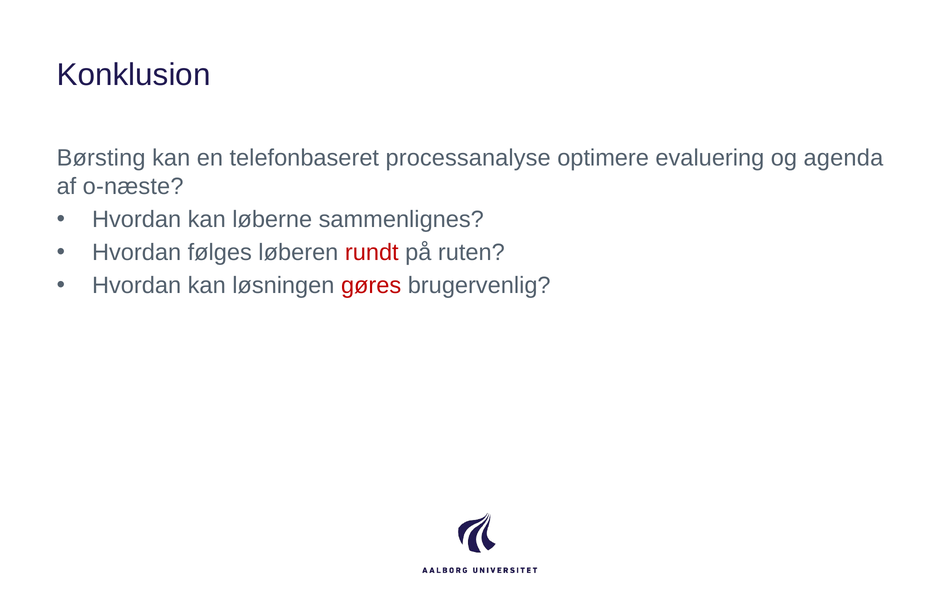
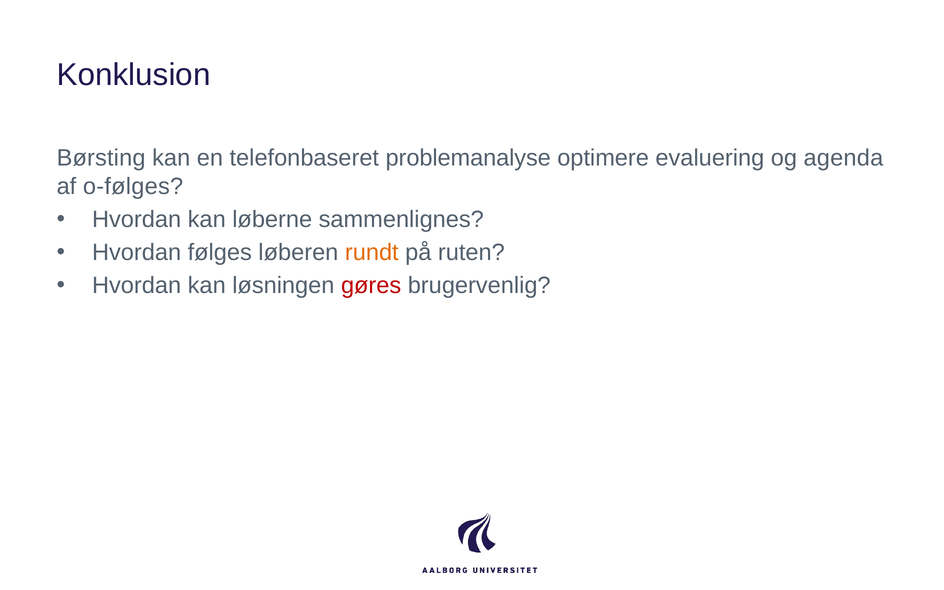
processanalyse: processanalyse -> problemanalyse
o-næste: o-næste -> o-følges
rundt colour: red -> orange
